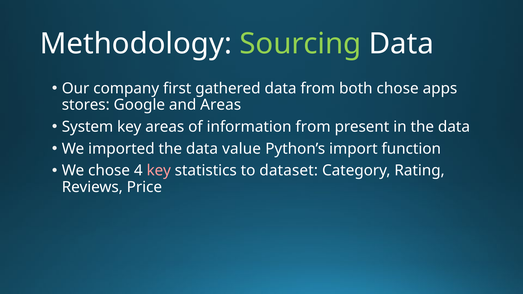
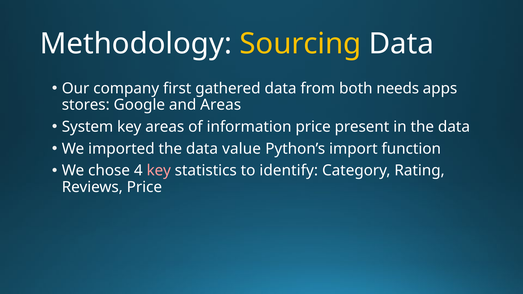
Sourcing colour: light green -> yellow
both chose: chose -> needs
information from: from -> price
dataset: dataset -> identify
